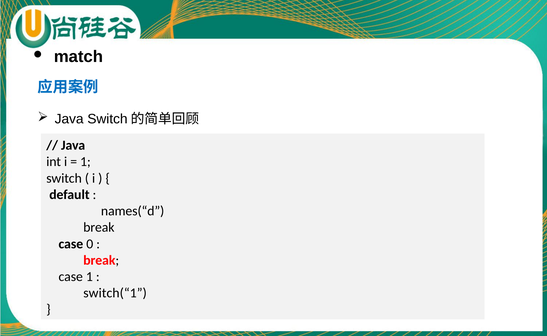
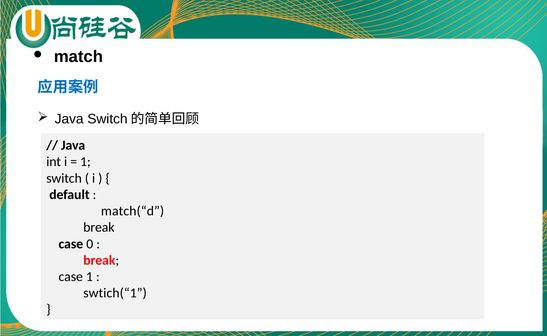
names(“d: names(“d -> match(“d
switch(“1: switch(“1 -> swtich(“1
